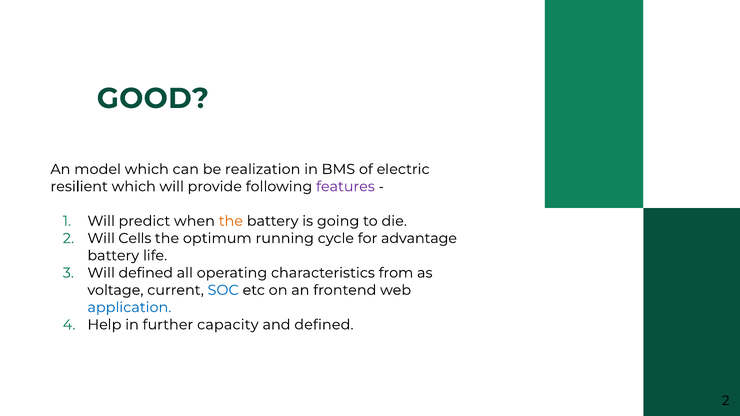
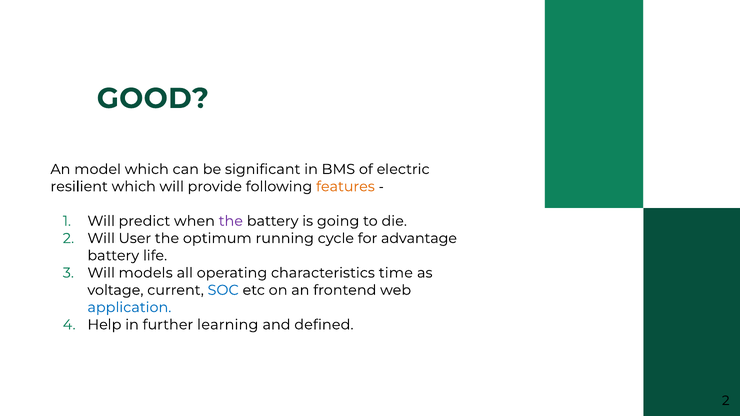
realization: realization -> significant
features colour: purple -> orange
the at (231, 221) colour: orange -> purple
Cells: Cells -> User
Will defined: defined -> models
from: from -> time
capacity: capacity -> learning
